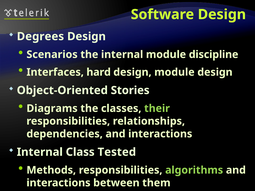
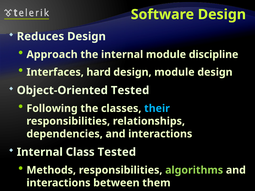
Degrees: Degrees -> Reduces
Scenarios: Scenarios -> Approach
Object-Oriented Stories: Stories -> Tested
Diagrams: Diagrams -> Following
their colour: light green -> light blue
